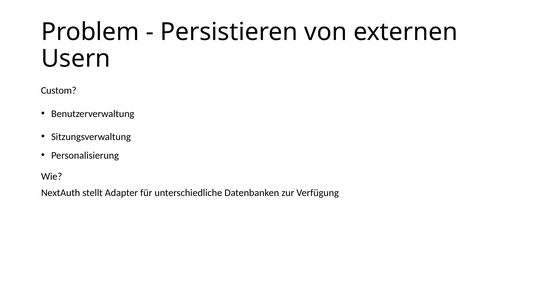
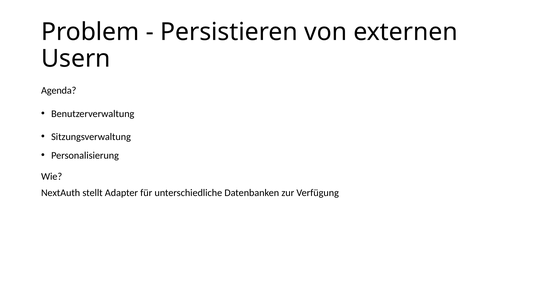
Custom: Custom -> Agenda
